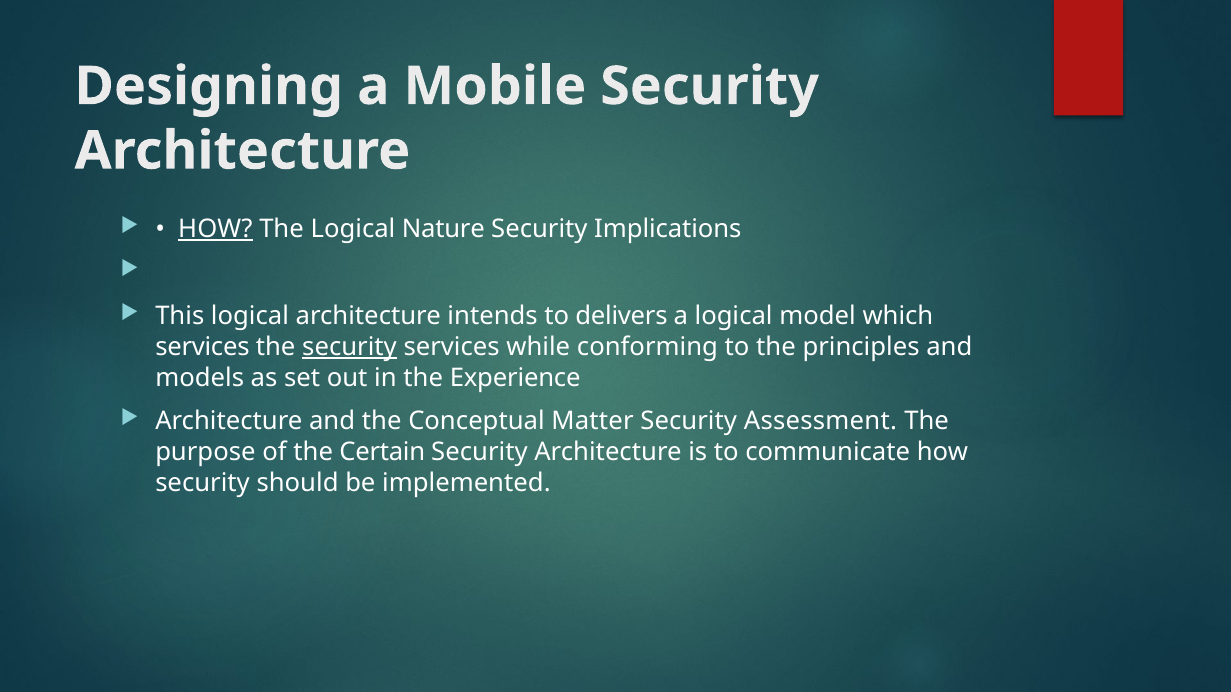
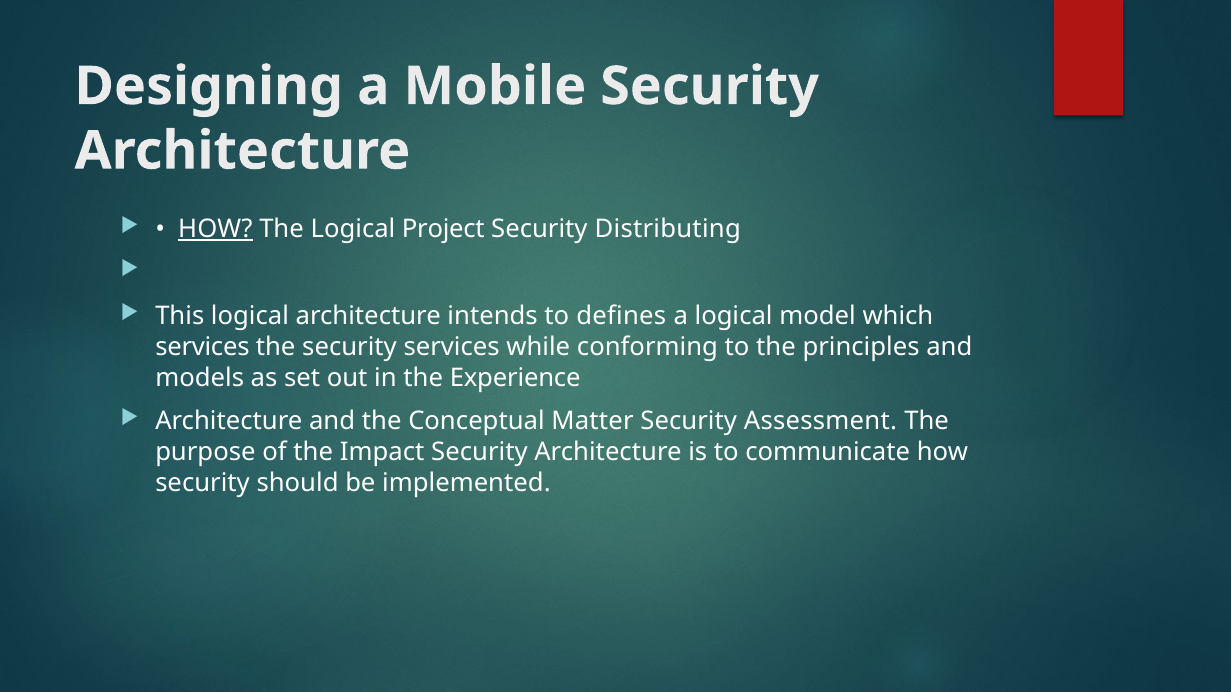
Nature: Nature -> Project
Implications: Implications -> Distributing
delivers: delivers -> defines
security at (350, 347) underline: present -> none
Certain: Certain -> Impact
